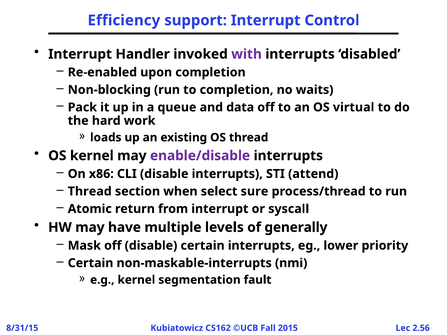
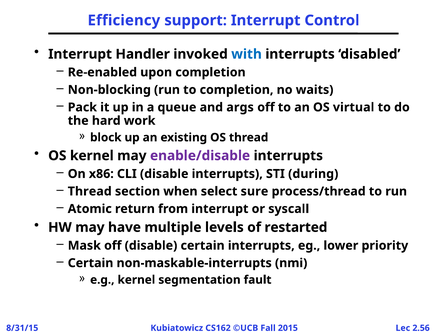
with colour: purple -> blue
data: data -> args
loads: loads -> block
attend: attend -> during
generally: generally -> restarted
